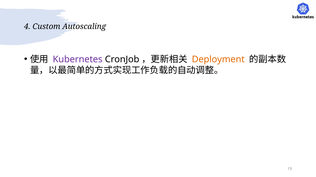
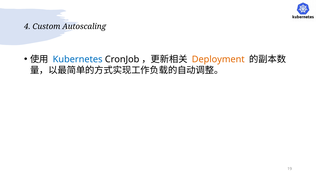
Kubernetes colour: purple -> blue
